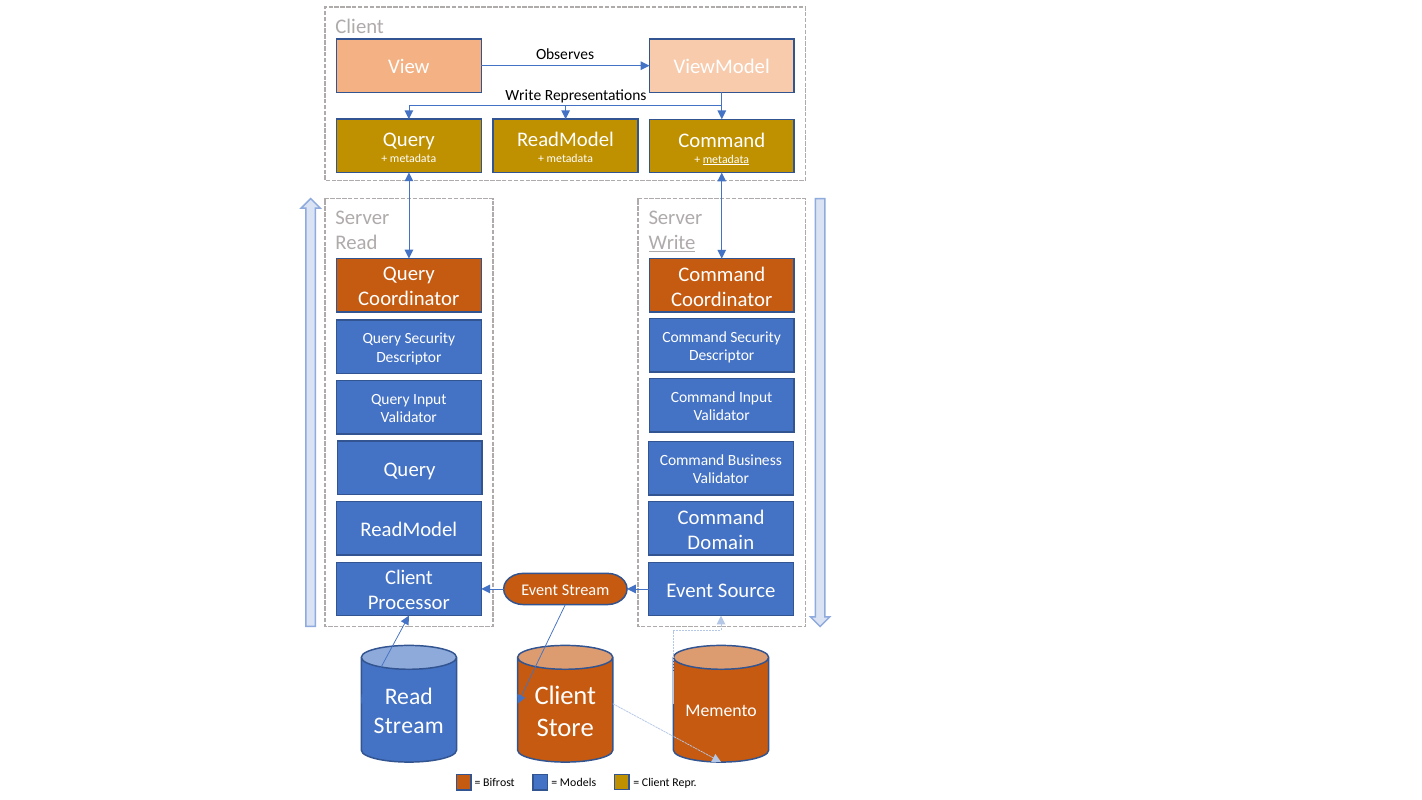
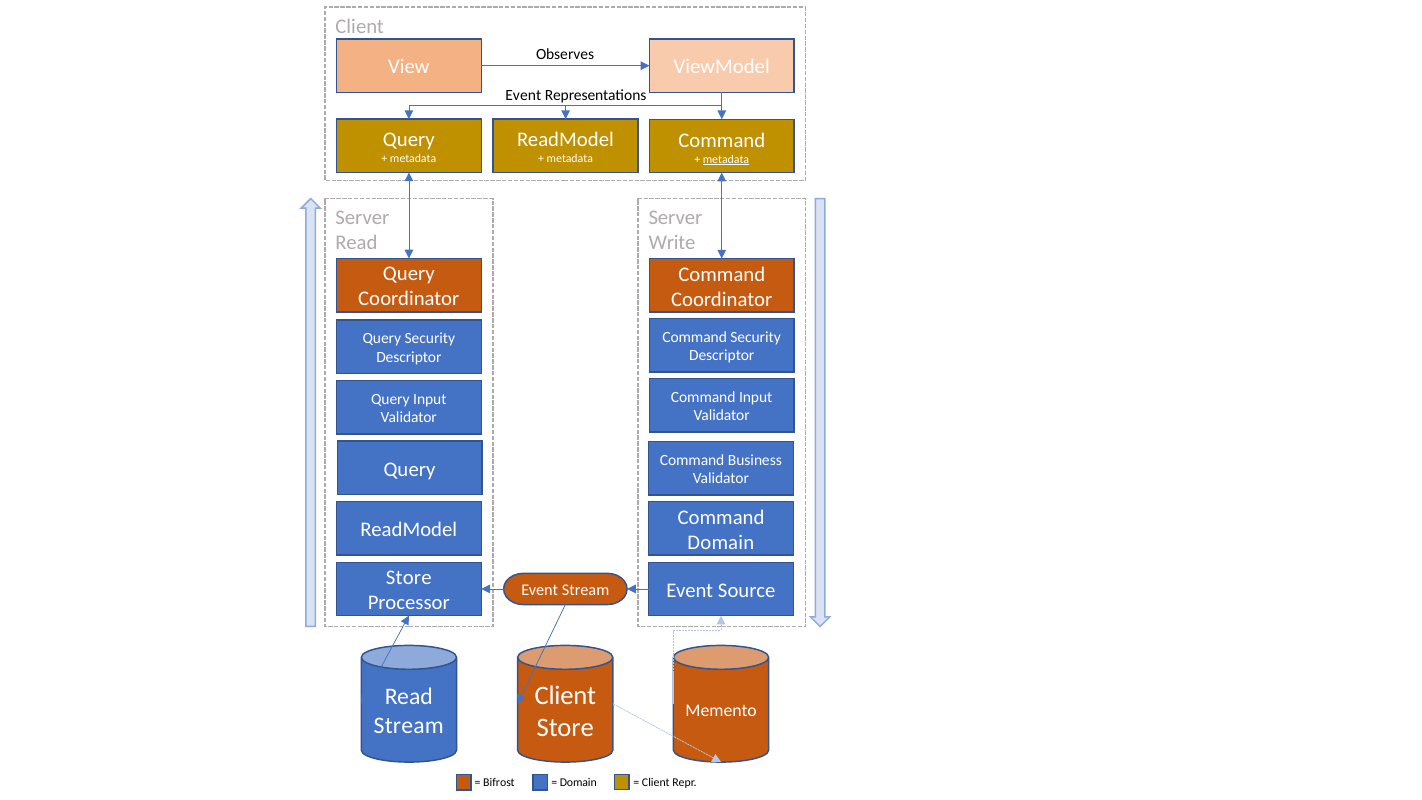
Write at (523, 95): Write -> Event
Write at (672, 243) underline: present -> none
Client at (409, 578): Client -> Store
Models at (578, 783): Models -> Domain
